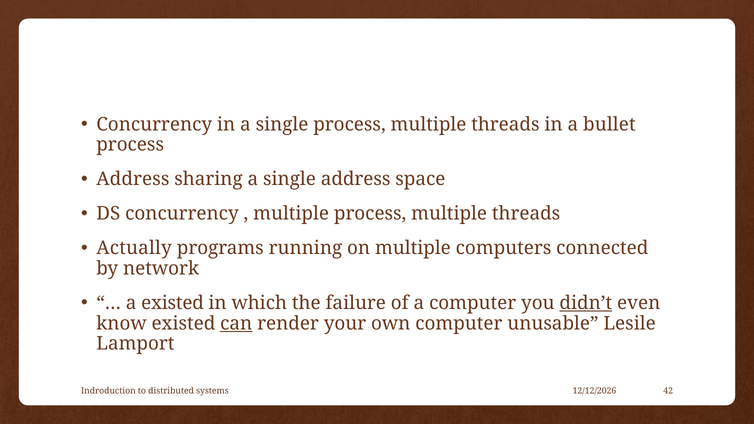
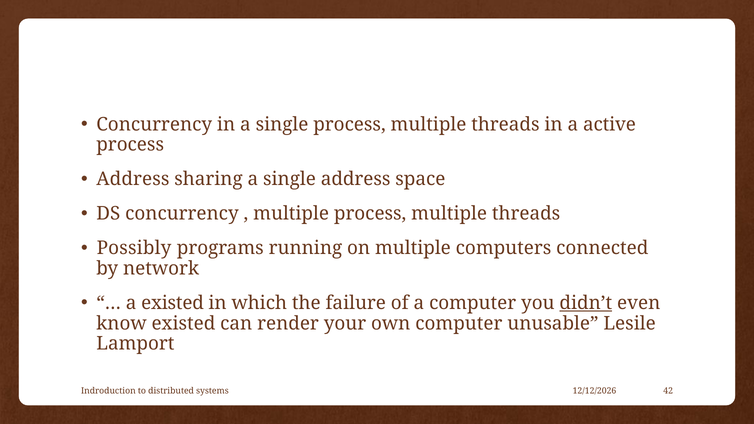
bullet: bullet -> active
Actually: Actually -> Possibly
can underline: present -> none
